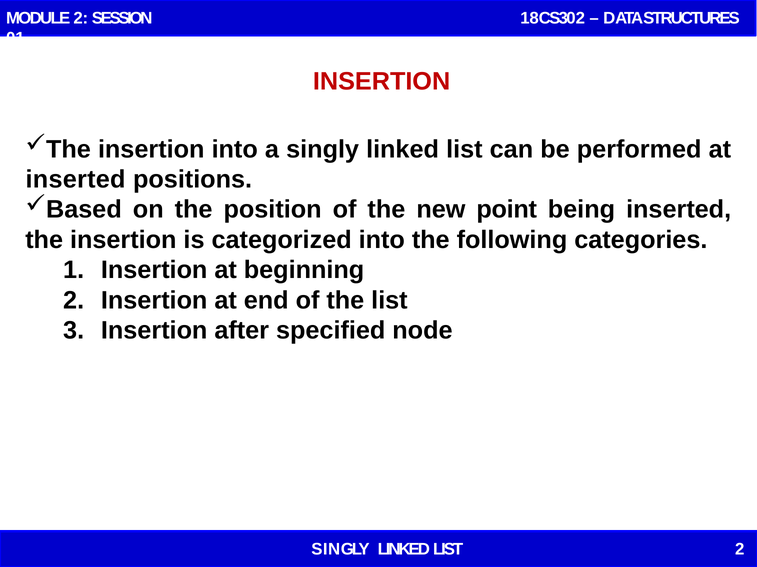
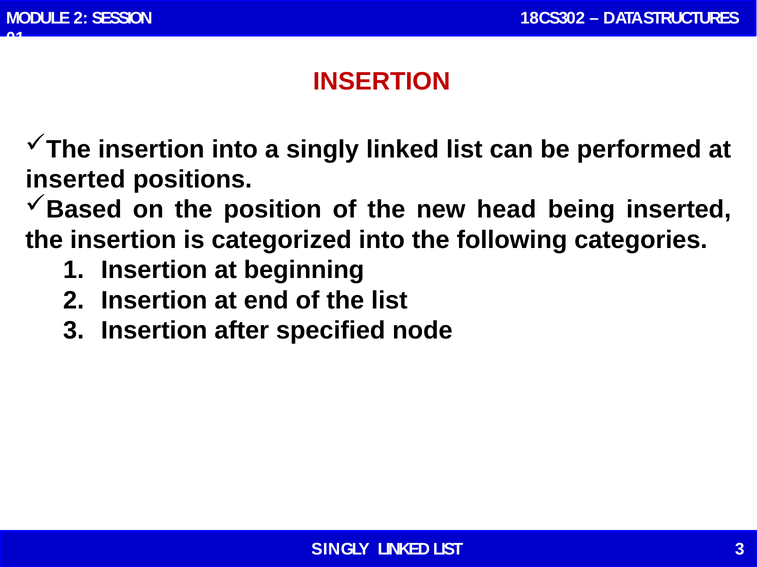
point: point -> head
LINKED LIST 2: 2 -> 3
